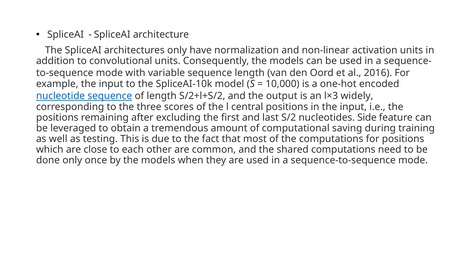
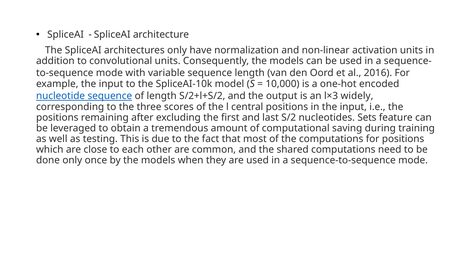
Side: Side -> Sets
